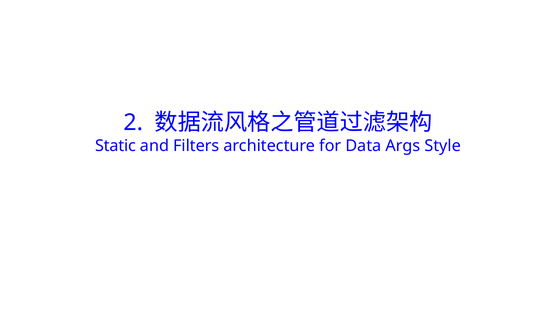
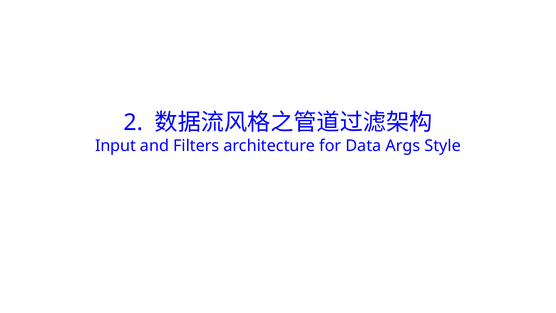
Static: Static -> Input
